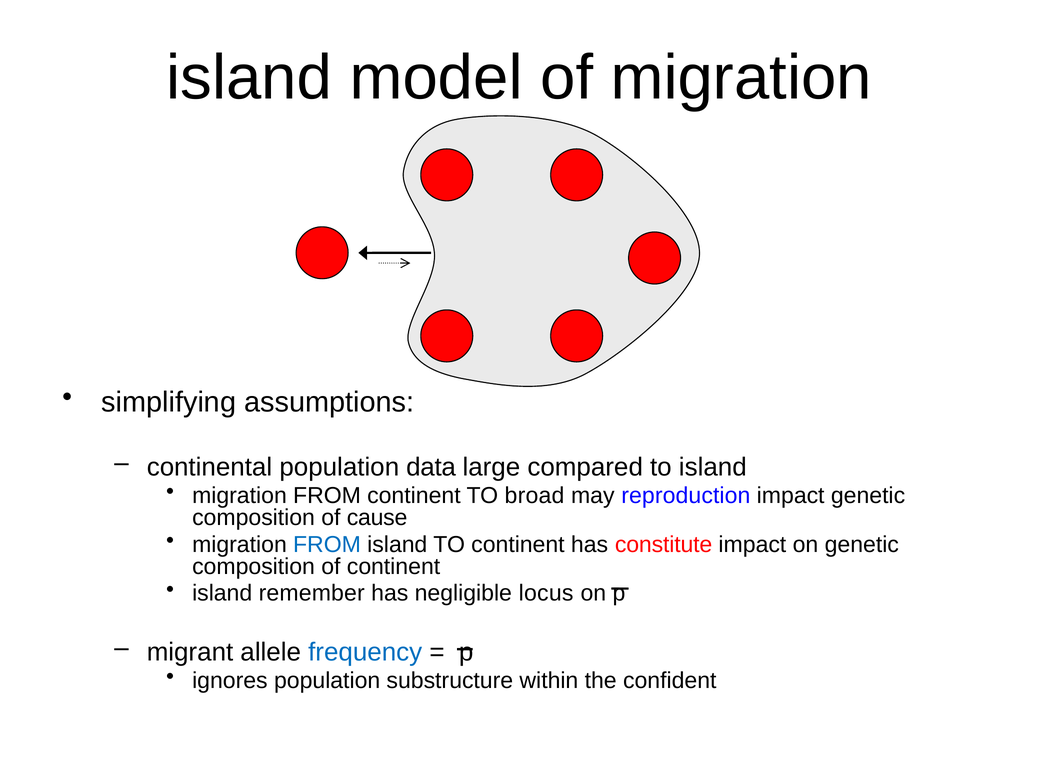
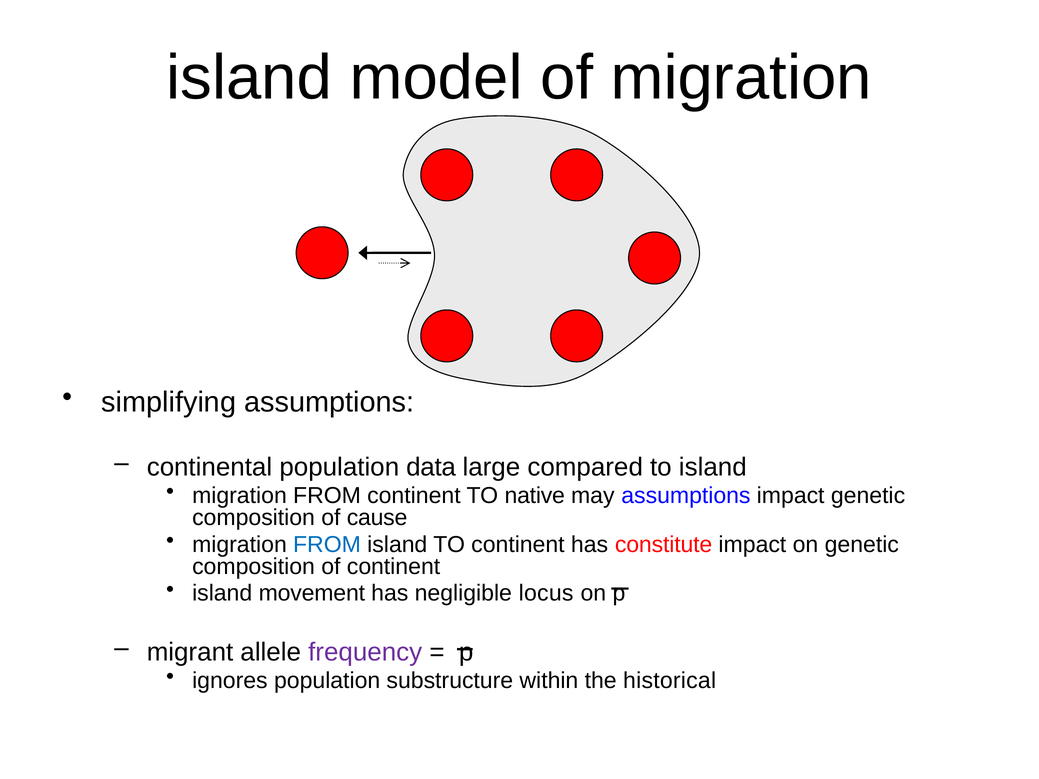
broad: broad -> native
may reproduction: reproduction -> assumptions
remember: remember -> movement
frequency colour: blue -> purple
confident: confident -> historical
